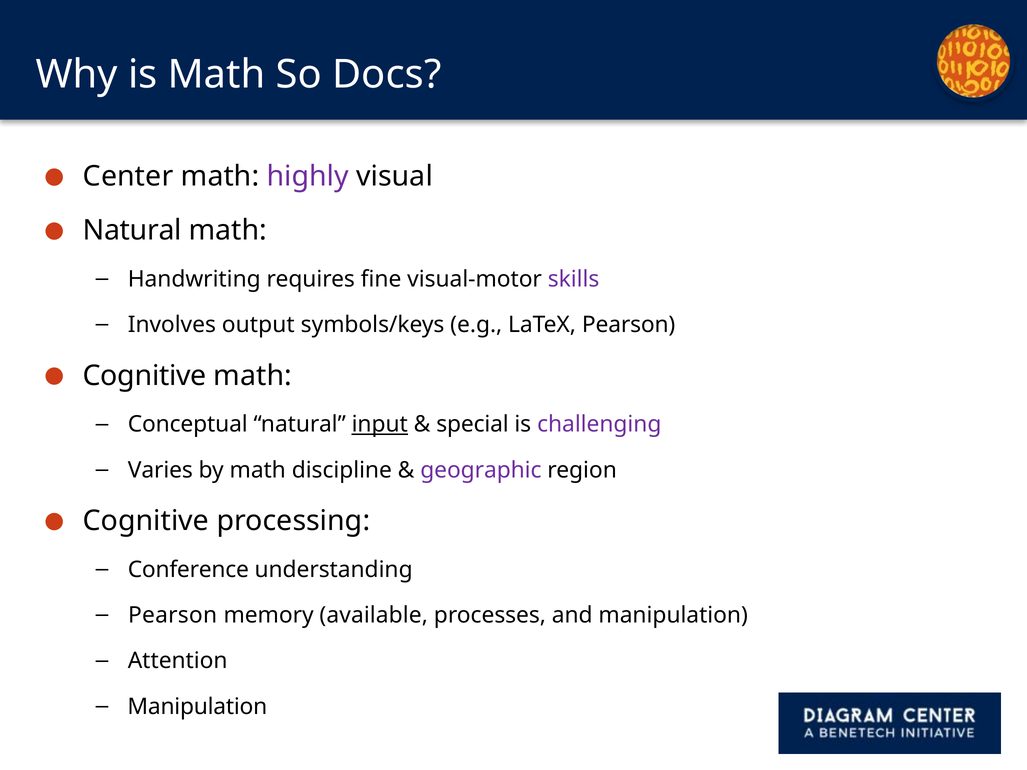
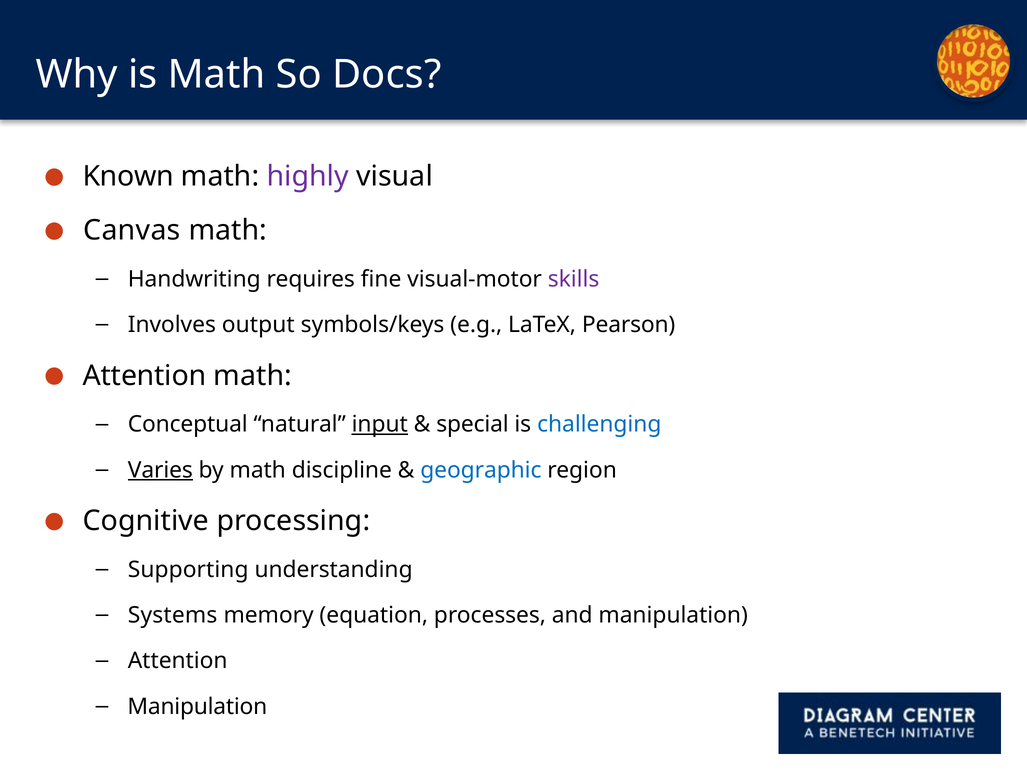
Center: Center -> Known
Natural at (132, 230): Natural -> Canvas
Cognitive at (145, 376): Cognitive -> Attention
challenging colour: purple -> blue
Varies underline: none -> present
geographic colour: purple -> blue
Conference: Conference -> Supporting
Pearson at (173, 615): Pearson -> Systems
available: available -> equation
